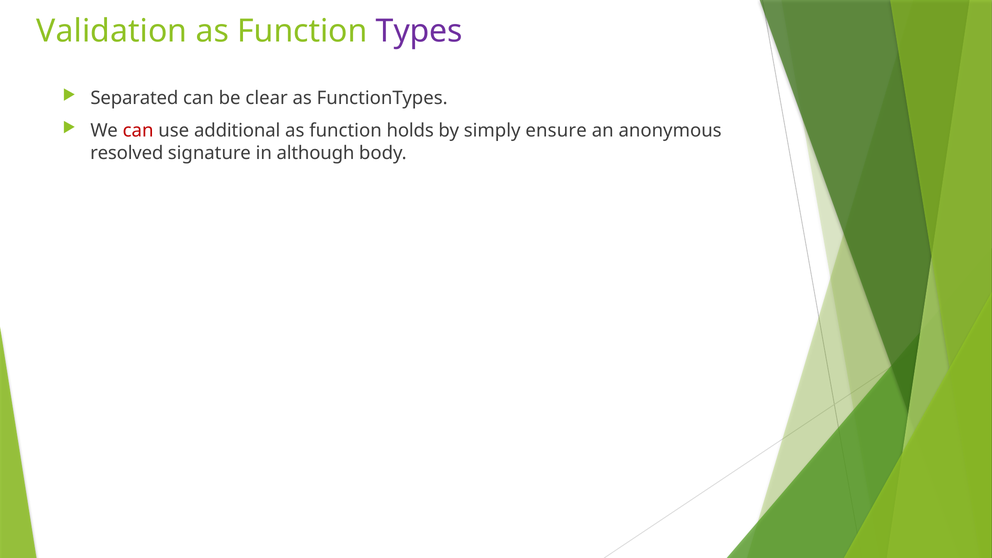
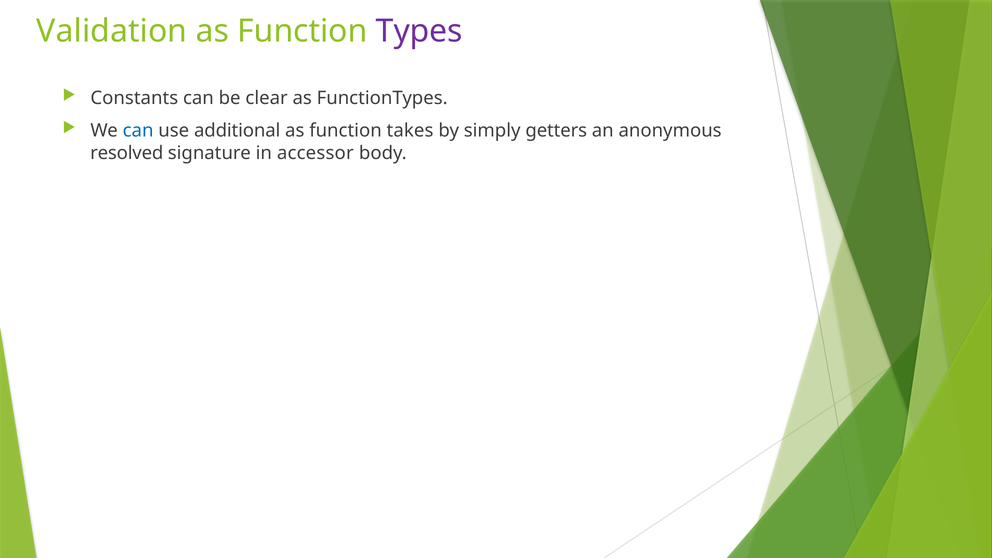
Separated: Separated -> Constants
can at (138, 131) colour: red -> blue
holds: holds -> takes
ensure: ensure -> getters
although: although -> accessor
